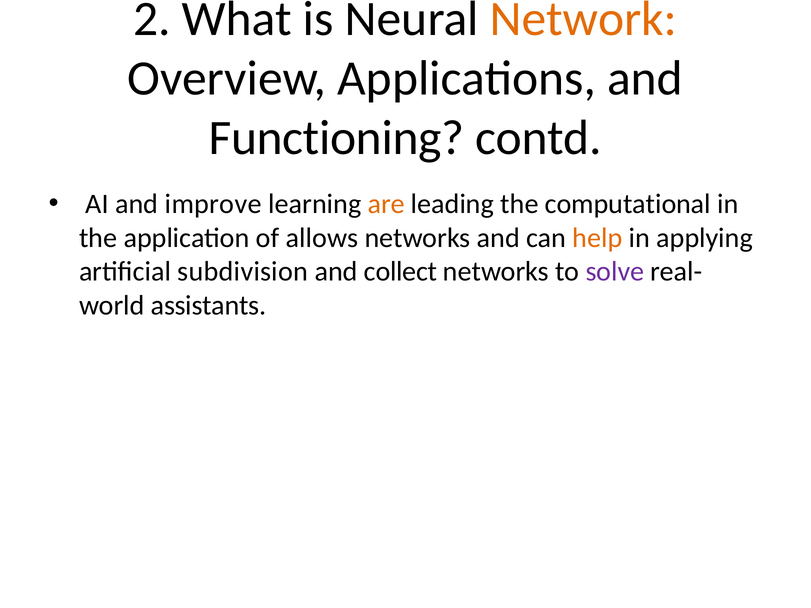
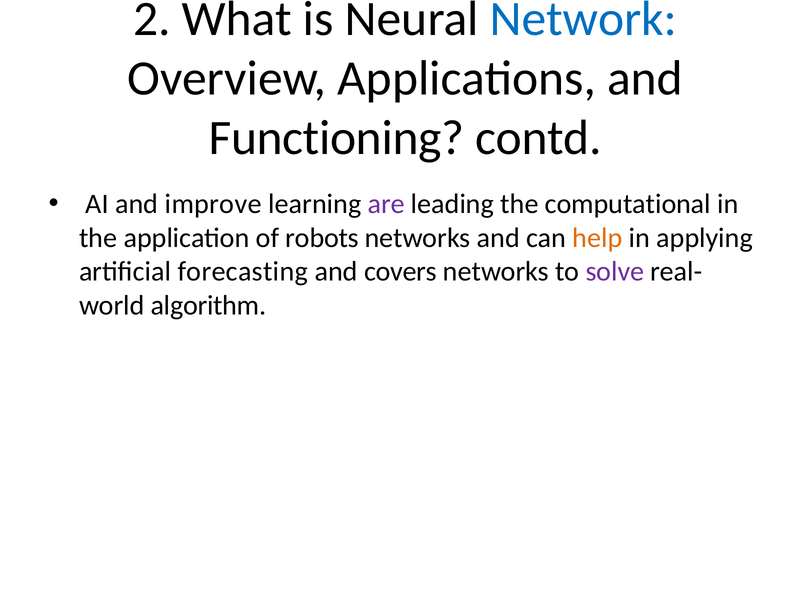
Network colour: orange -> blue
are colour: orange -> purple
allows: allows -> robots
subdivision: subdivision -> forecasting
collect: collect -> covers
assistants: assistants -> algorithm
